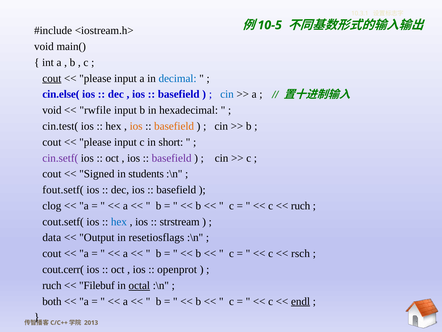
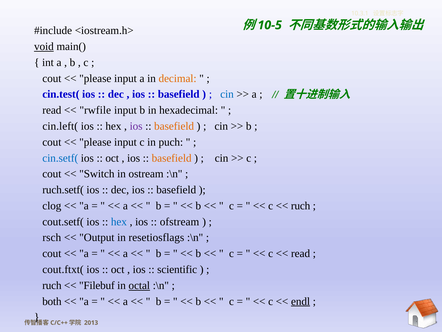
void at (44, 46) underline: none -> present
cout at (52, 78) underline: present -> none
decimal colour: blue -> orange
cin.else(: cin.else( -> cin.test(
void at (52, 110): void -> read
cin.test(: cin.test( -> cin.left(
ios at (136, 126) colour: orange -> purple
short: short -> puch
cin.setf( colour: purple -> blue
basefield at (172, 158) colour: purple -> orange
Signed: Signed -> Switch
students: students -> ostream
fout.setf(: fout.setf( -> ruch.setf(
strstream: strstream -> ofstream
data: data -> rsch
rsch at (300, 253): rsch -> read
cout.cerr(: cout.cerr( -> cout.ftxt(
openprot: openprot -> scientific
